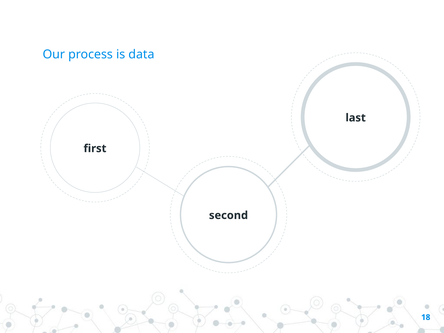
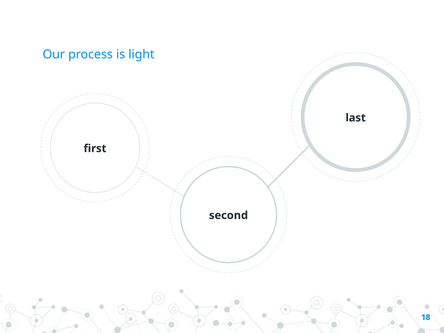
data: data -> light
